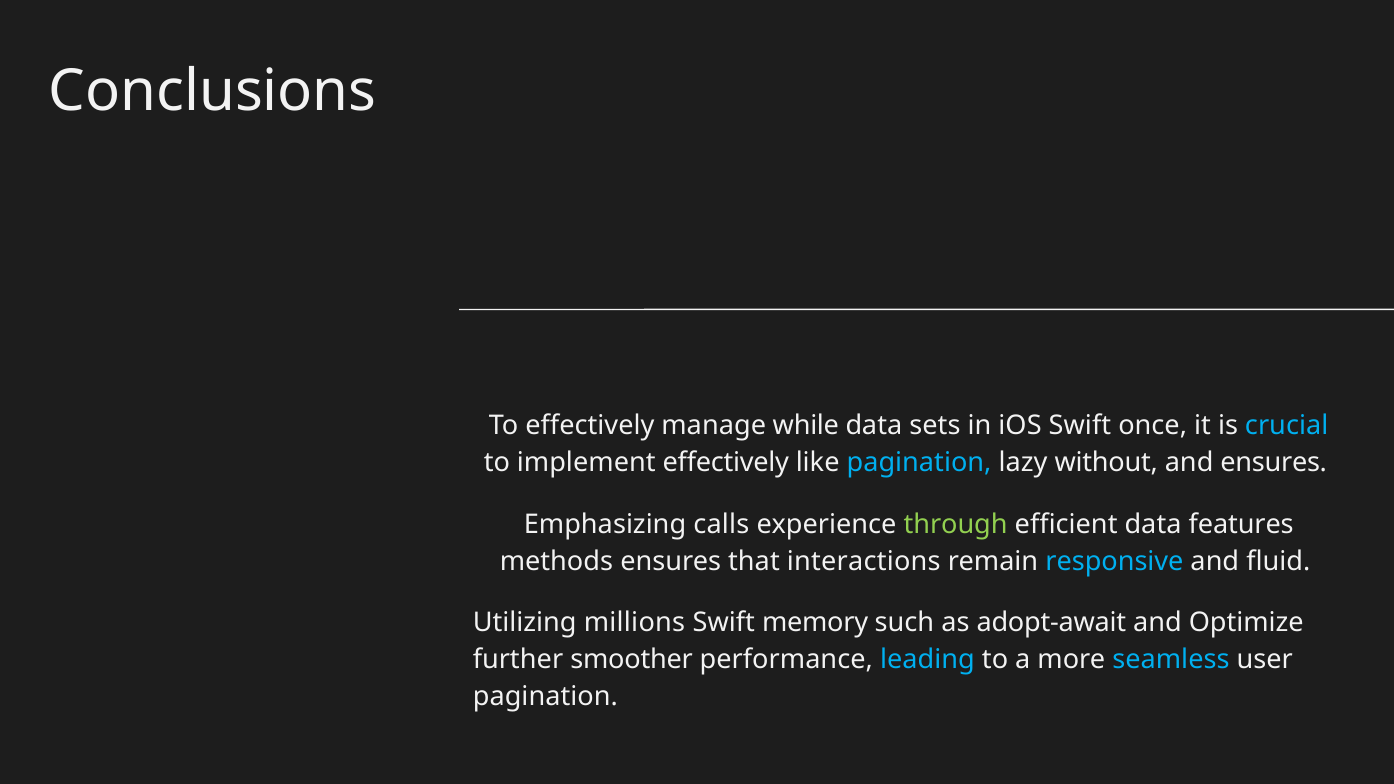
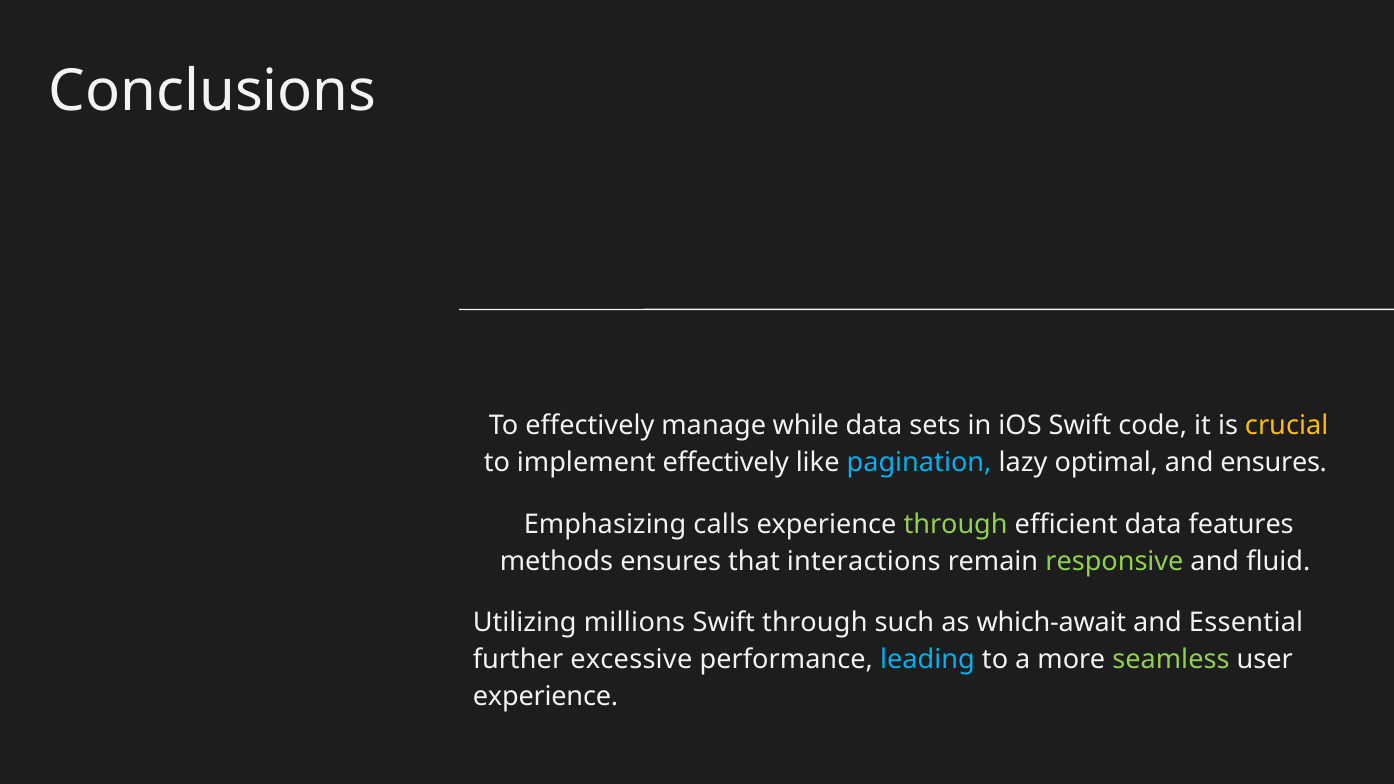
once: once -> code
crucial colour: light blue -> yellow
without: without -> optimal
responsive colour: light blue -> light green
Swift memory: memory -> through
adopt-await: adopt-await -> which-await
Optimize: Optimize -> Essential
smoother: smoother -> excessive
seamless colour: light blue -> light green
pagination at (545, 697): pagination -> experience
